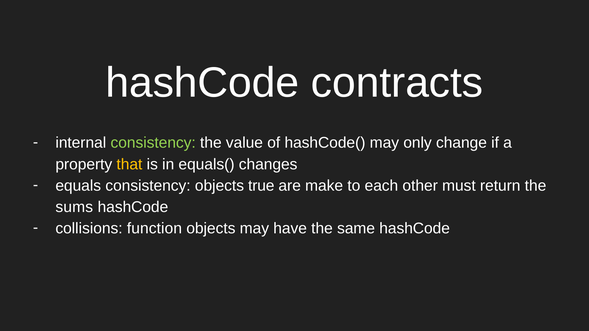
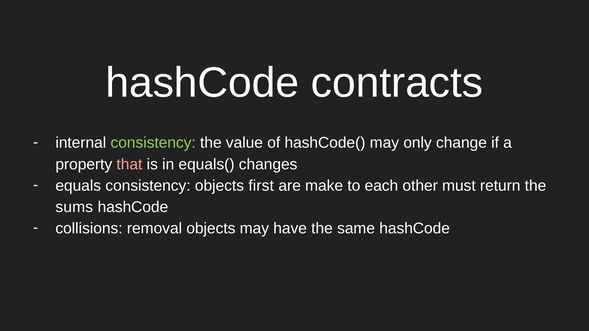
that colour: yellow -> pink
true: true -> first
function: function -> removal
